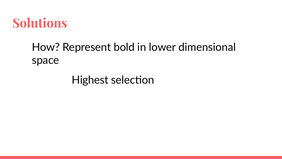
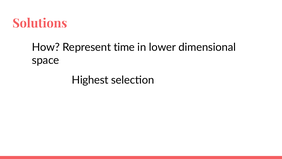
bold: bold -> time
